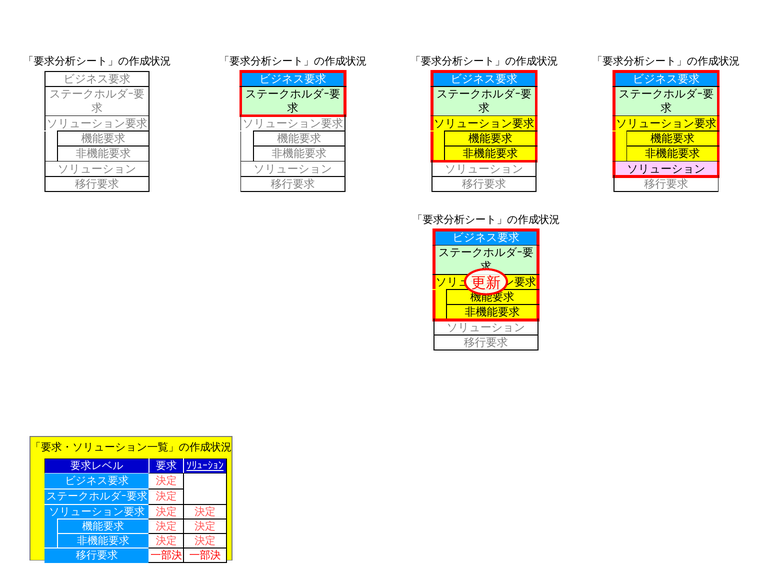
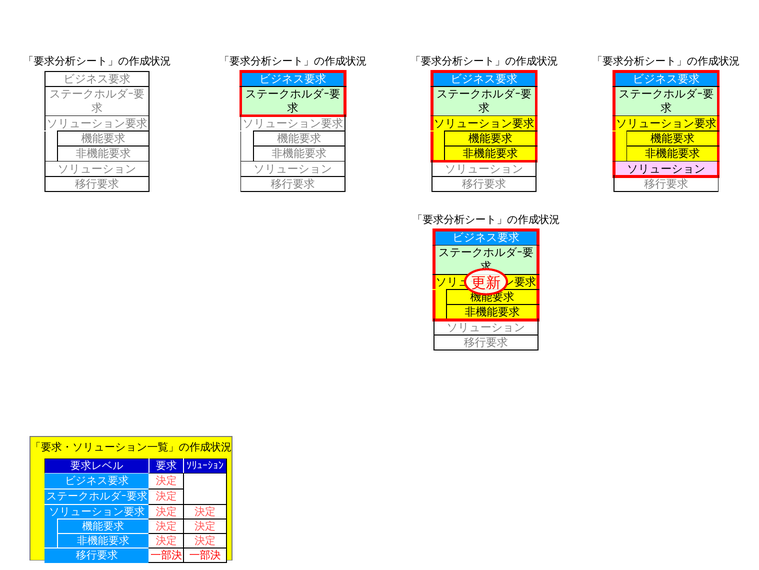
ｿﾘｭｰｼｮﾝ underline: present -> none
